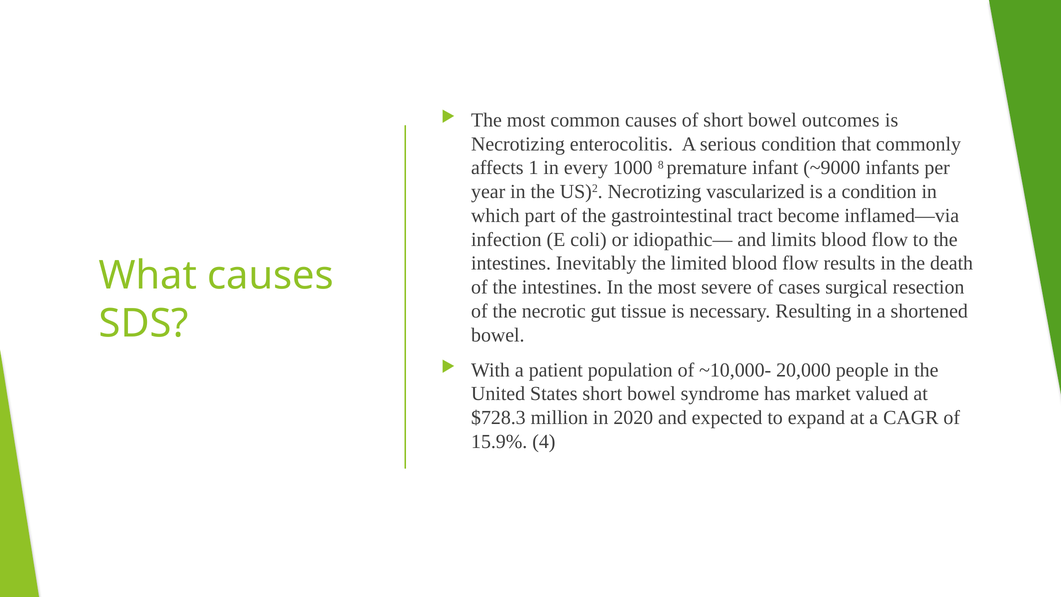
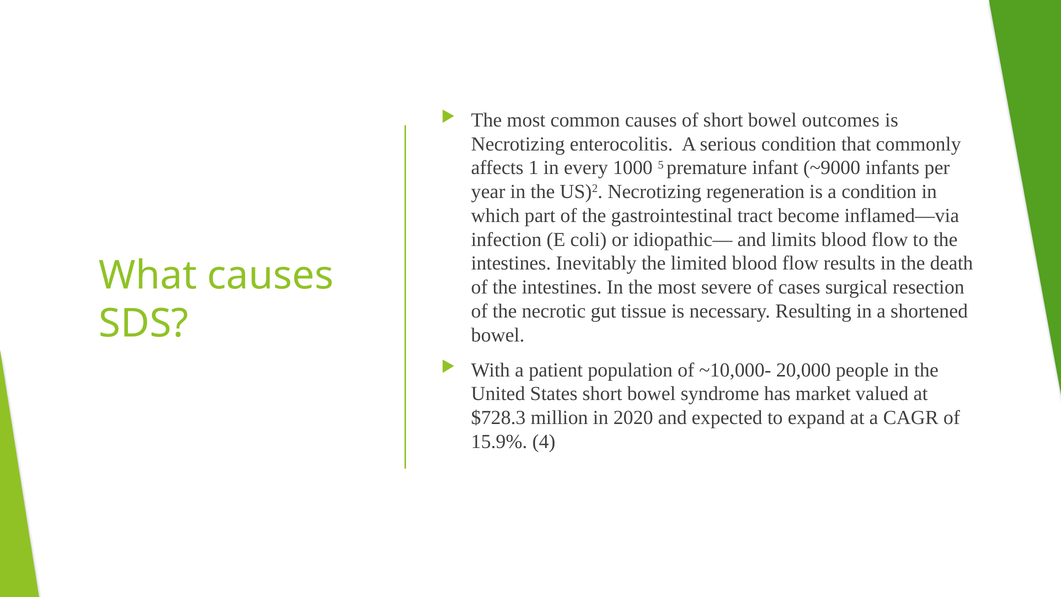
8: 8 -> 5
vascularized: vascularized -> regeneration
